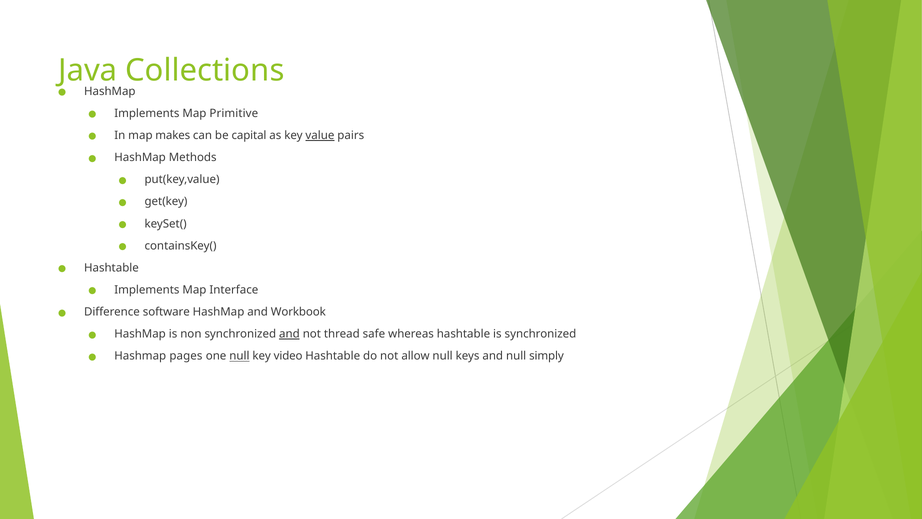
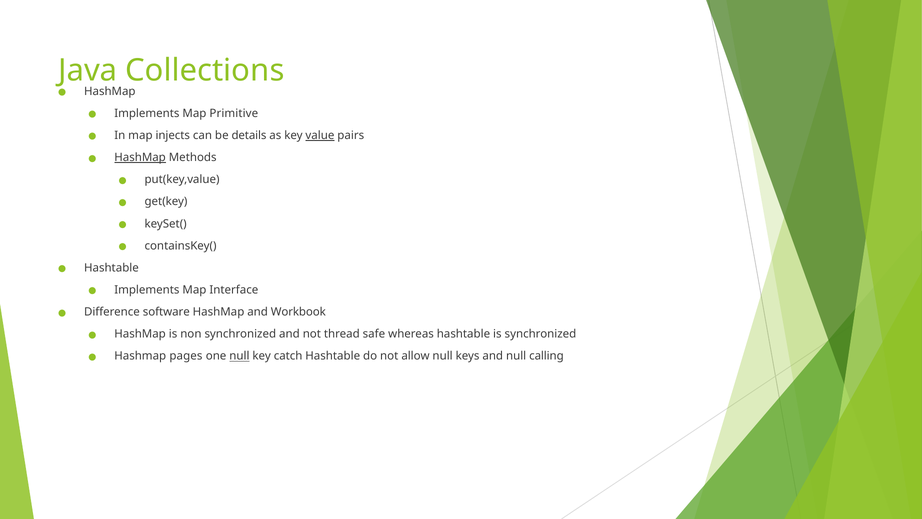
makes: makes -> injects
capital: capital -> details
HashMap at (140, 157) underline: none -> present
and at (289, 334) underline: present -> none
video: video -> catch
simply: simply -> calling
